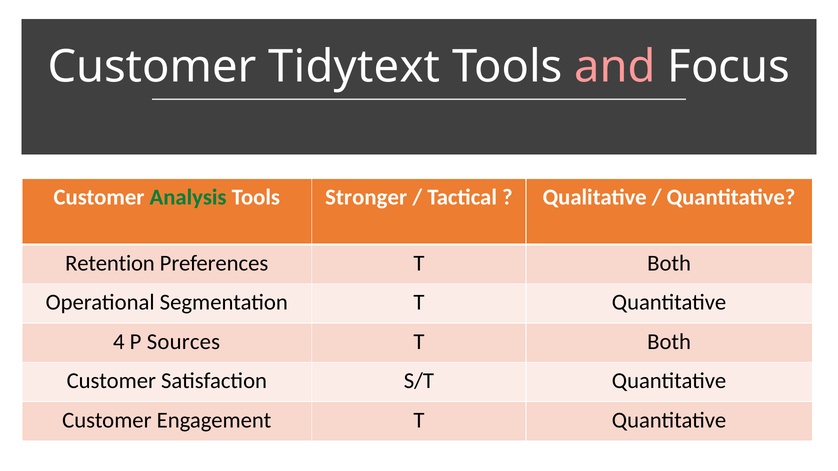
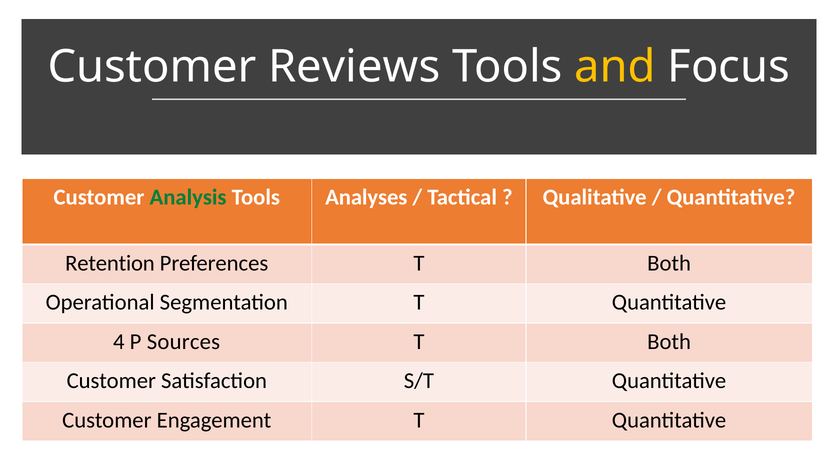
Tidytext: Tidytext -> Reviews
and colour: pink -> yellow
Stronger: Stronger -> Analyses
